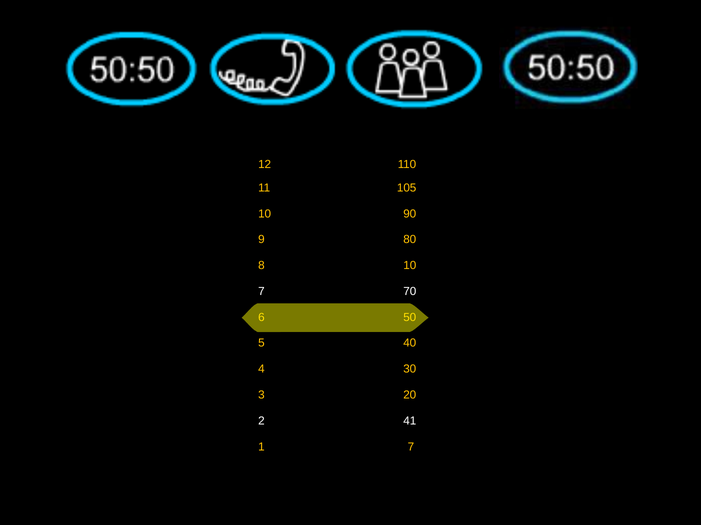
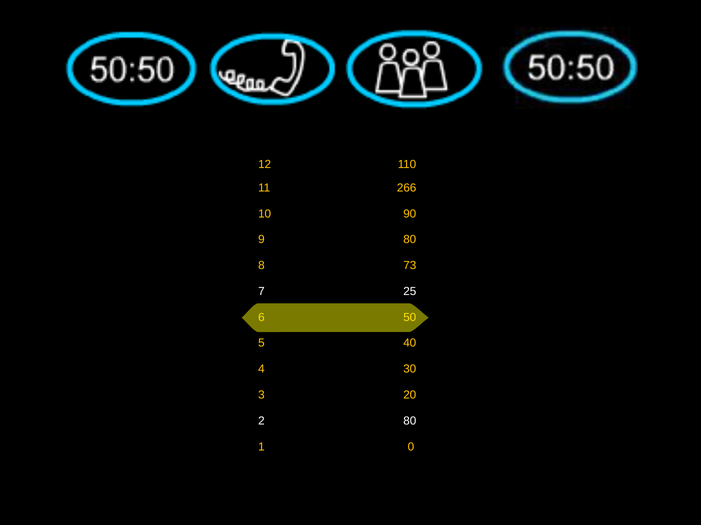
105: 105 -> 266
8 10: 10 -> 73
70: 70 -> 25
2 41: 41 -> 80
1 7: 7 -> 0
